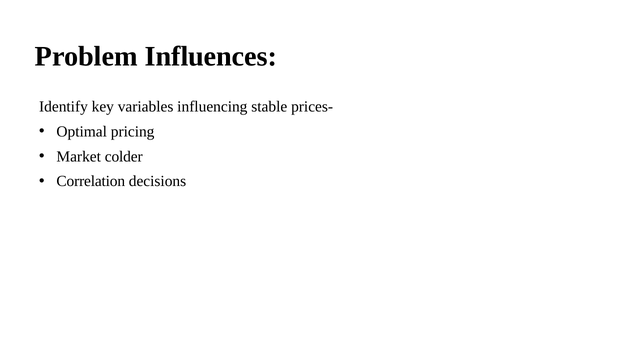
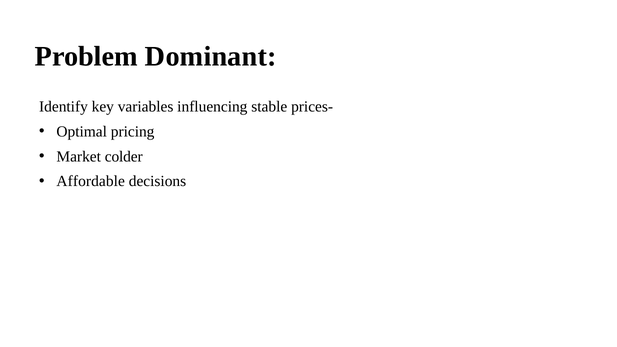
Influences: Influences -> Dominant
Correlation: Correlation -> Affordable
